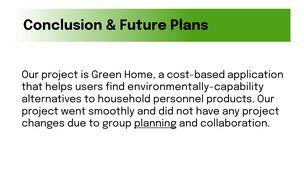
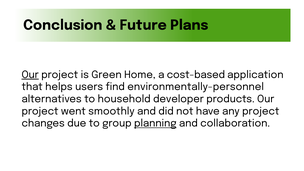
Our at (30, 75) underline: none -> present
environmentally-capability: environmentally-capability -> environmentally-personnel
personnel: personnel -> developer
